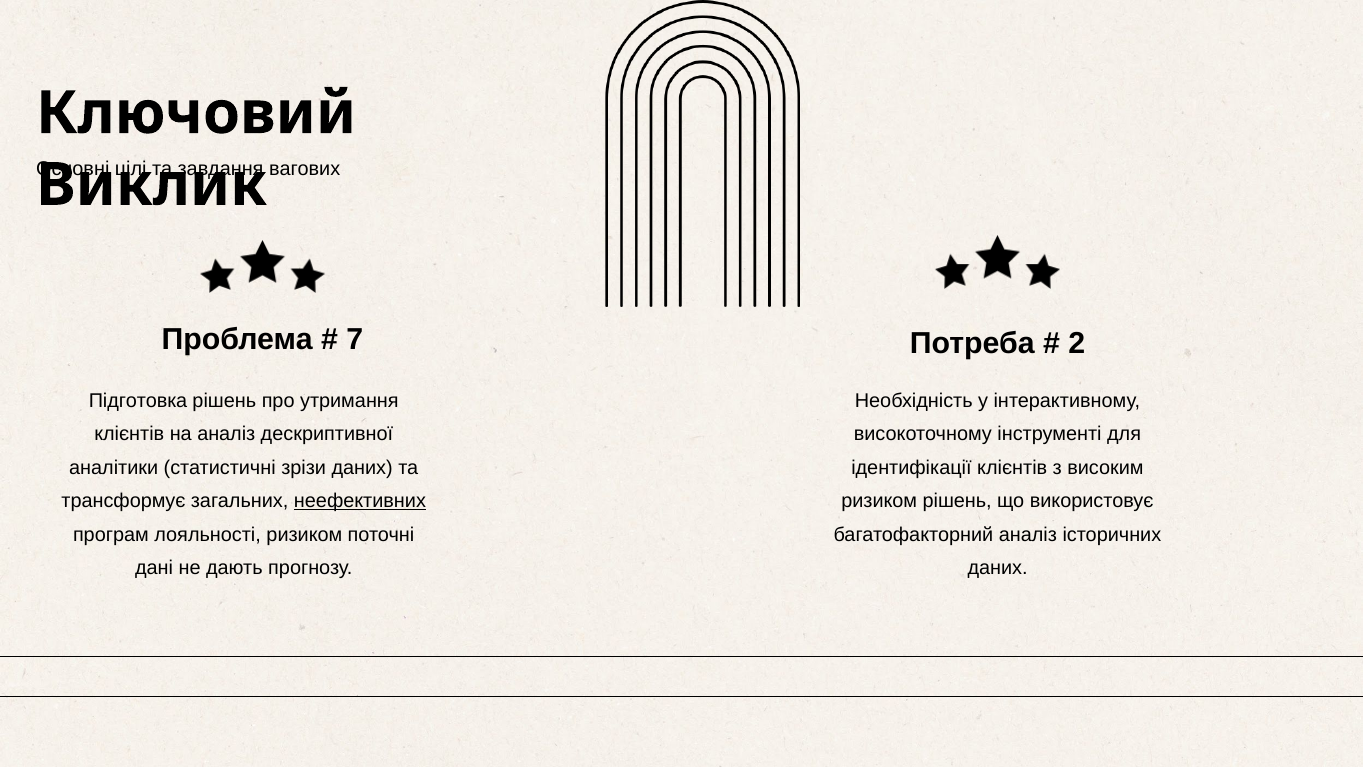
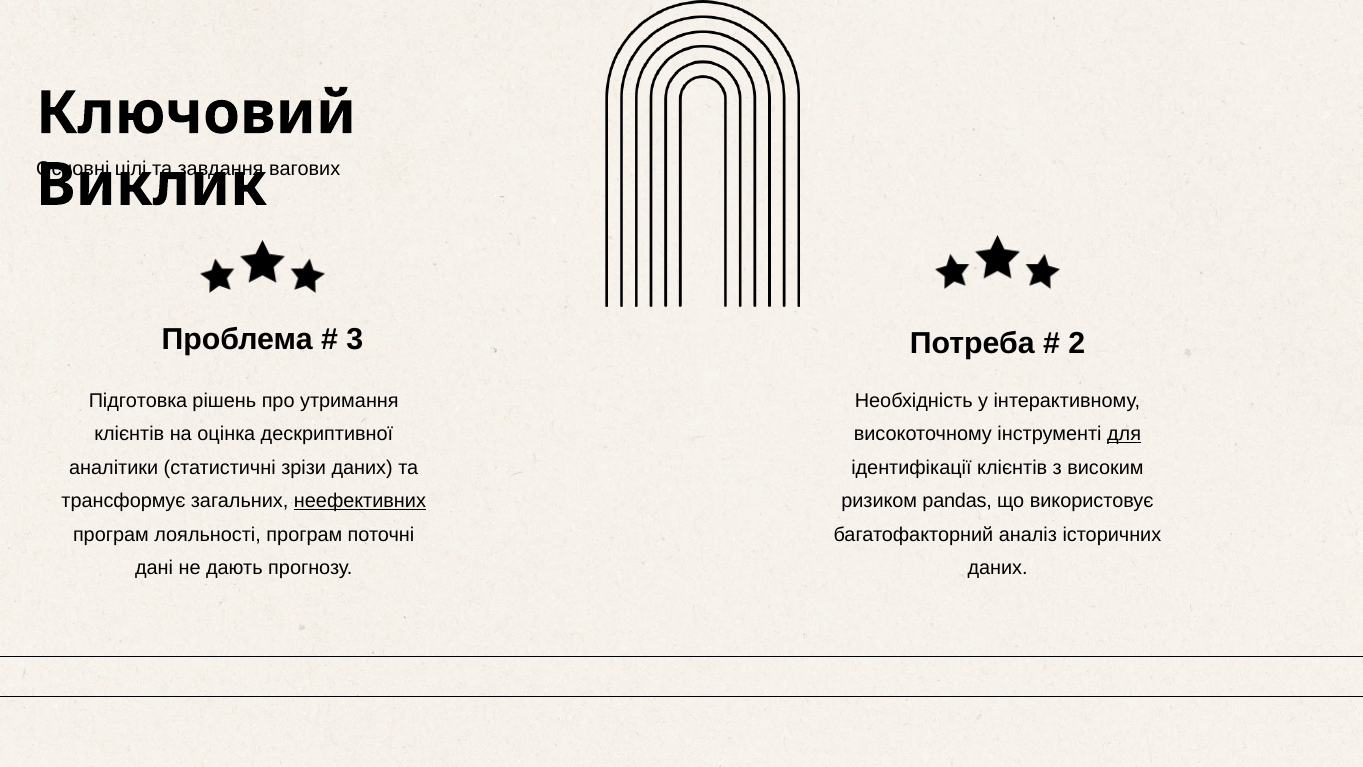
7: 7 -> 3
на аналіз: аналіз -> оцінка
для underline: none -> present
ризиком рішень: рішень -> pandas
лояльності ризиком: ризиком -> програм
